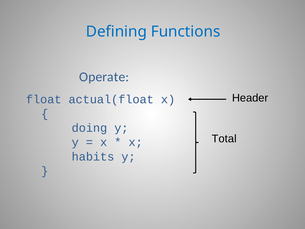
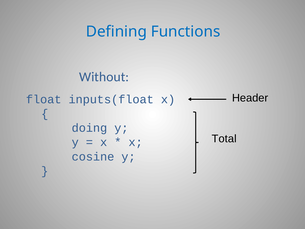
Operate: Operate -> Without
actual(float: actual(float -> inputs(float
habits: habits -> cosine
